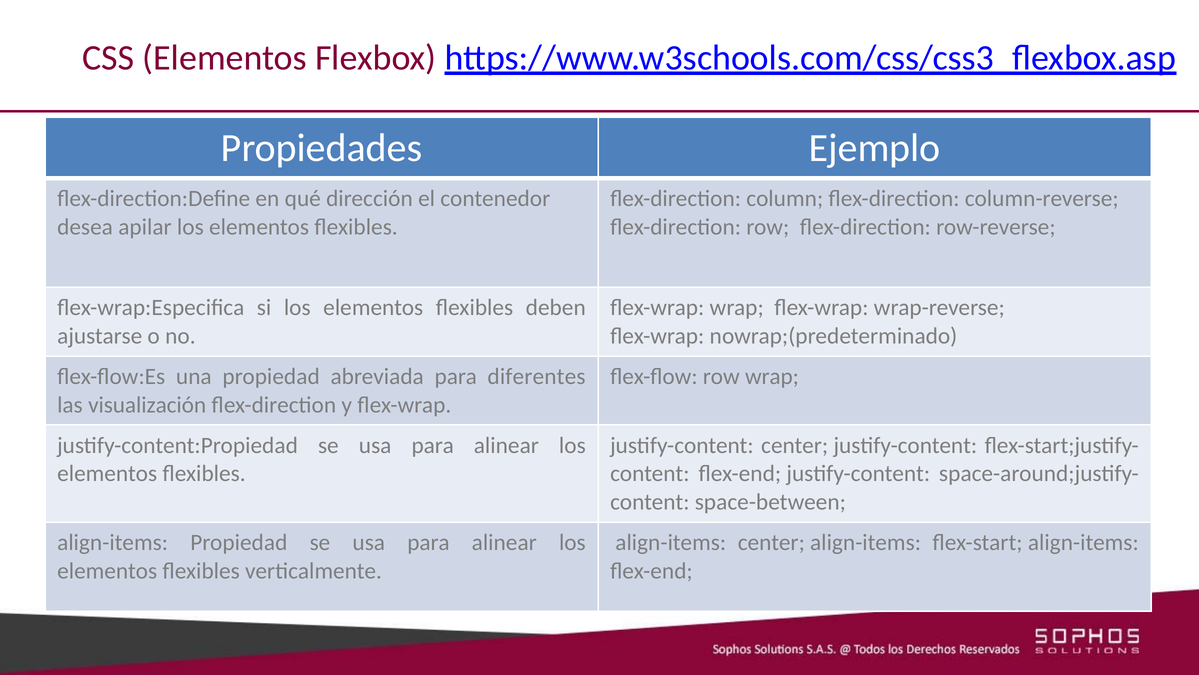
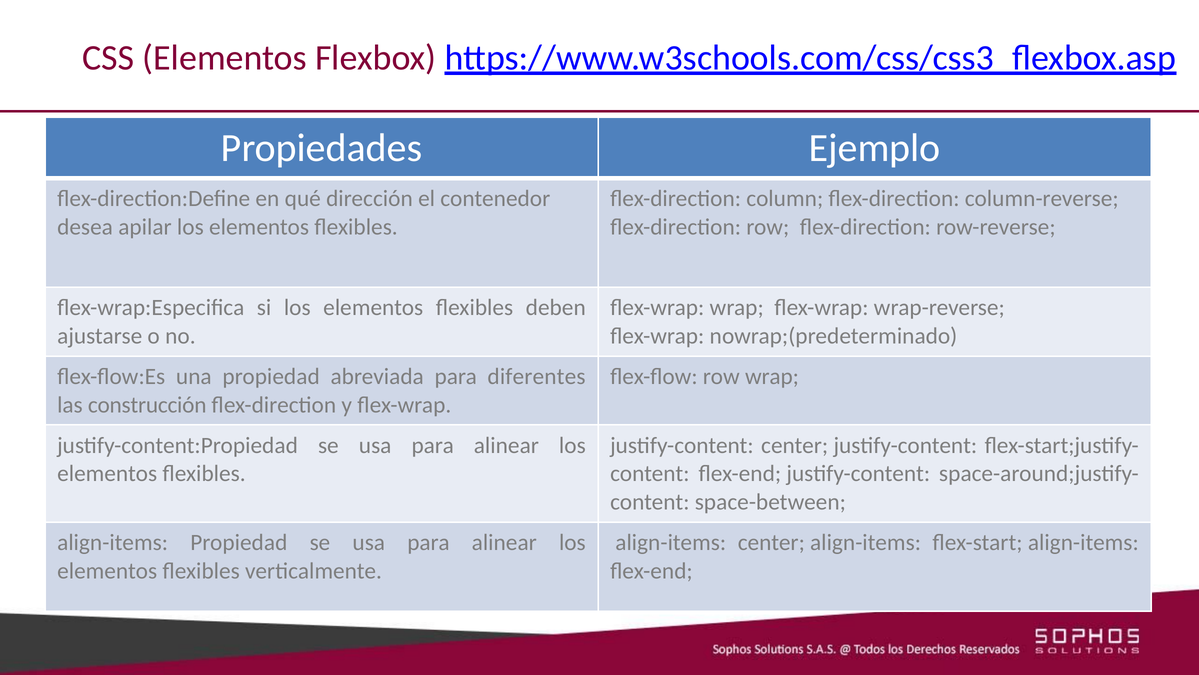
visualización: visualización -> construcción
